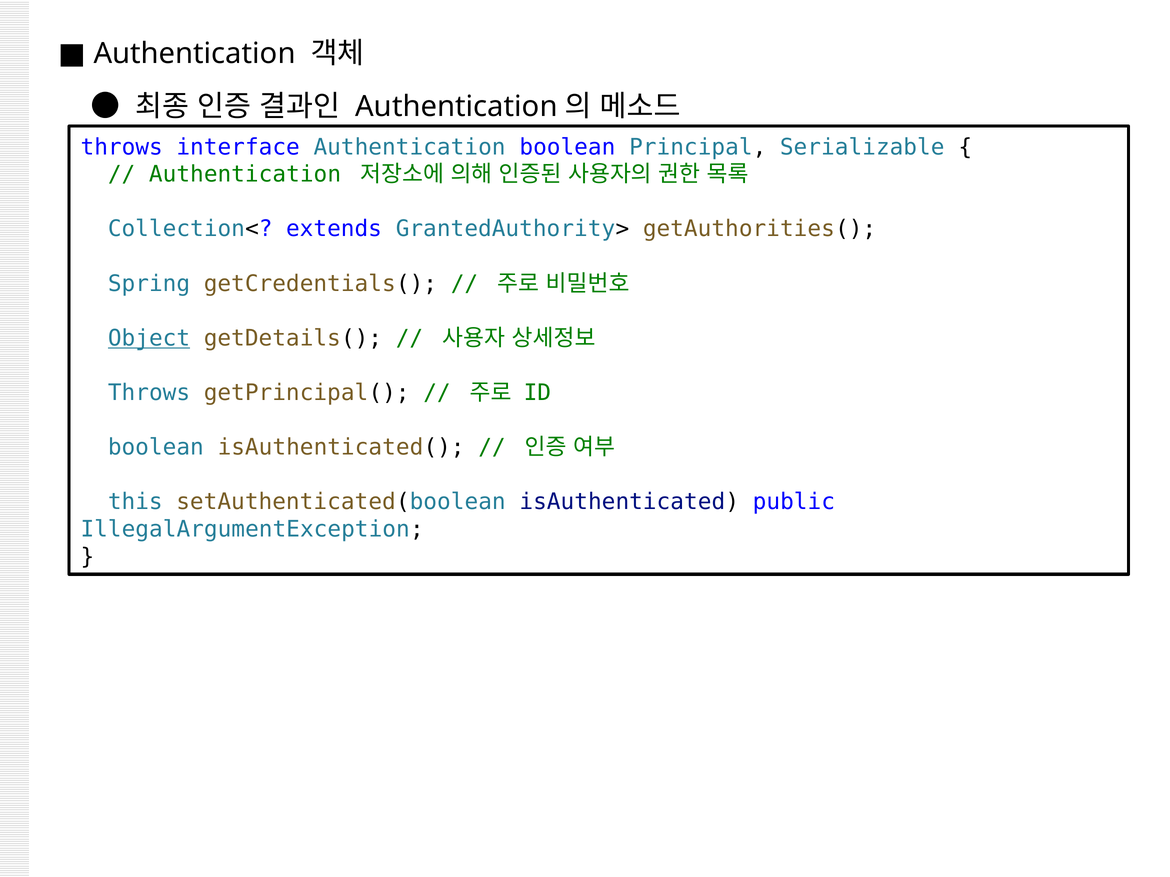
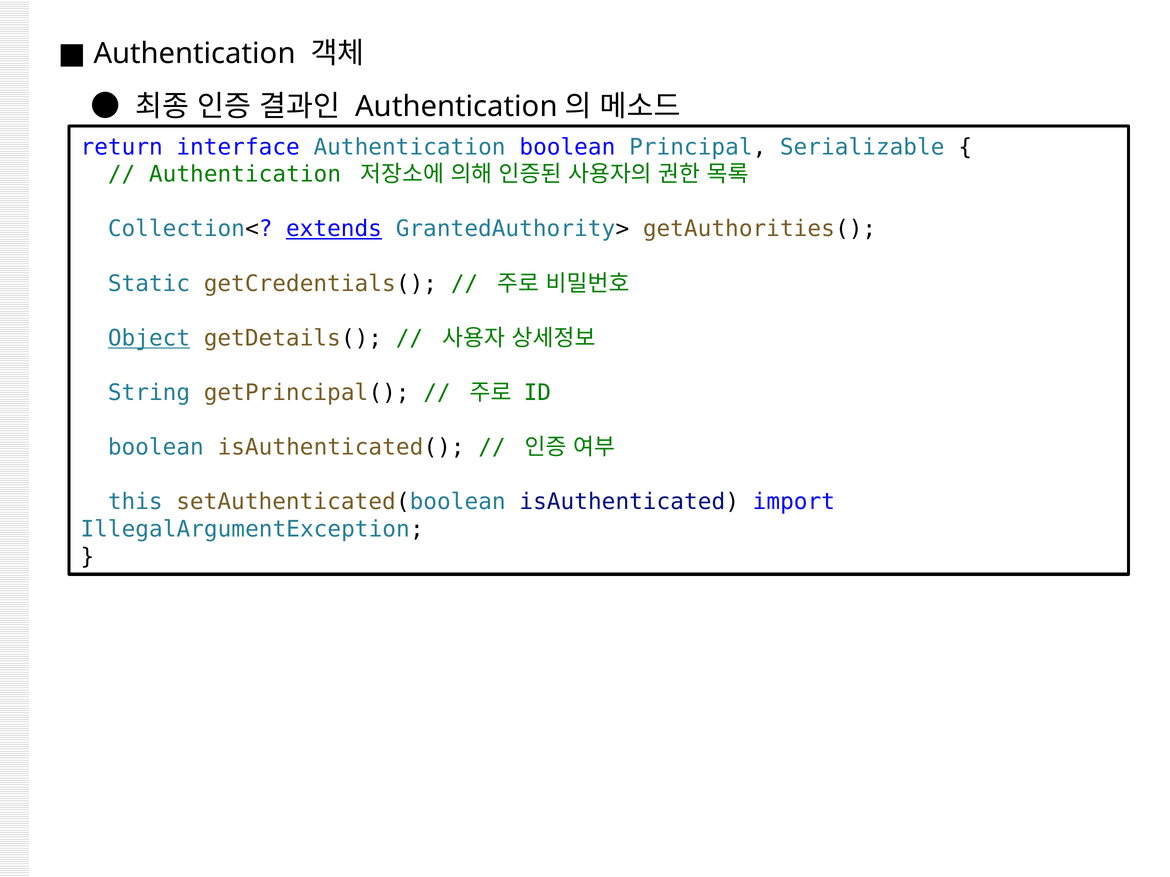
throws at (122, 147): throws -> return
extends underline: none -> present
Spring: Spring -> Static
Throws at (149, 393): Throws -> String
public: public -> import
